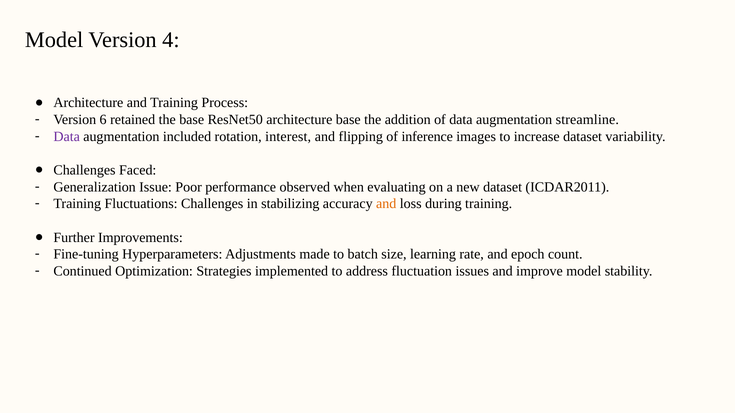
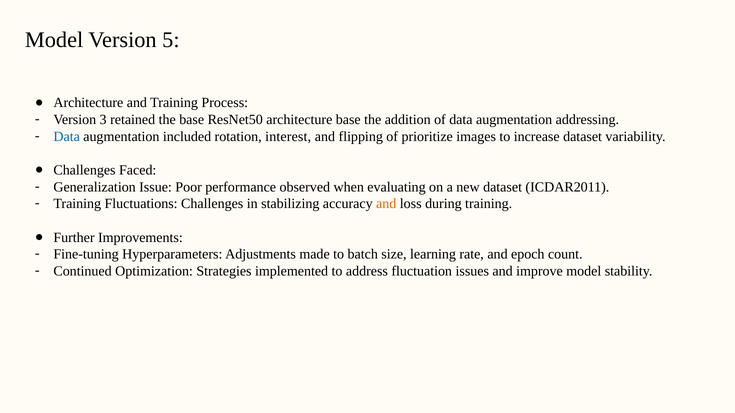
4: 4 -> 5
6: 6 -> 3
streamline: streamline -> addressing
Data at (67, 137) colour: purple -> blue
inference: inference -> prioritize
